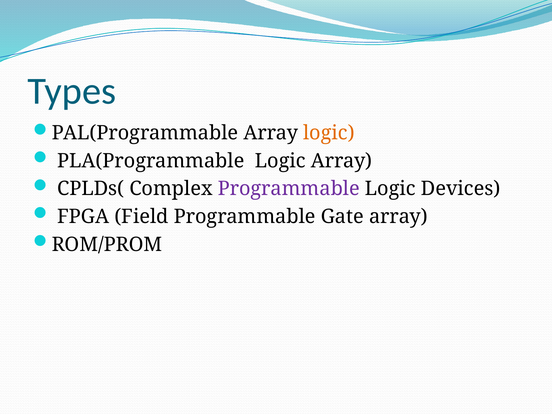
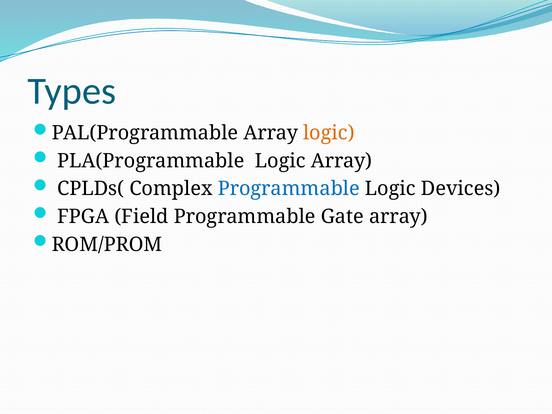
Programmable at (289, 189) colour: purple -> blue
